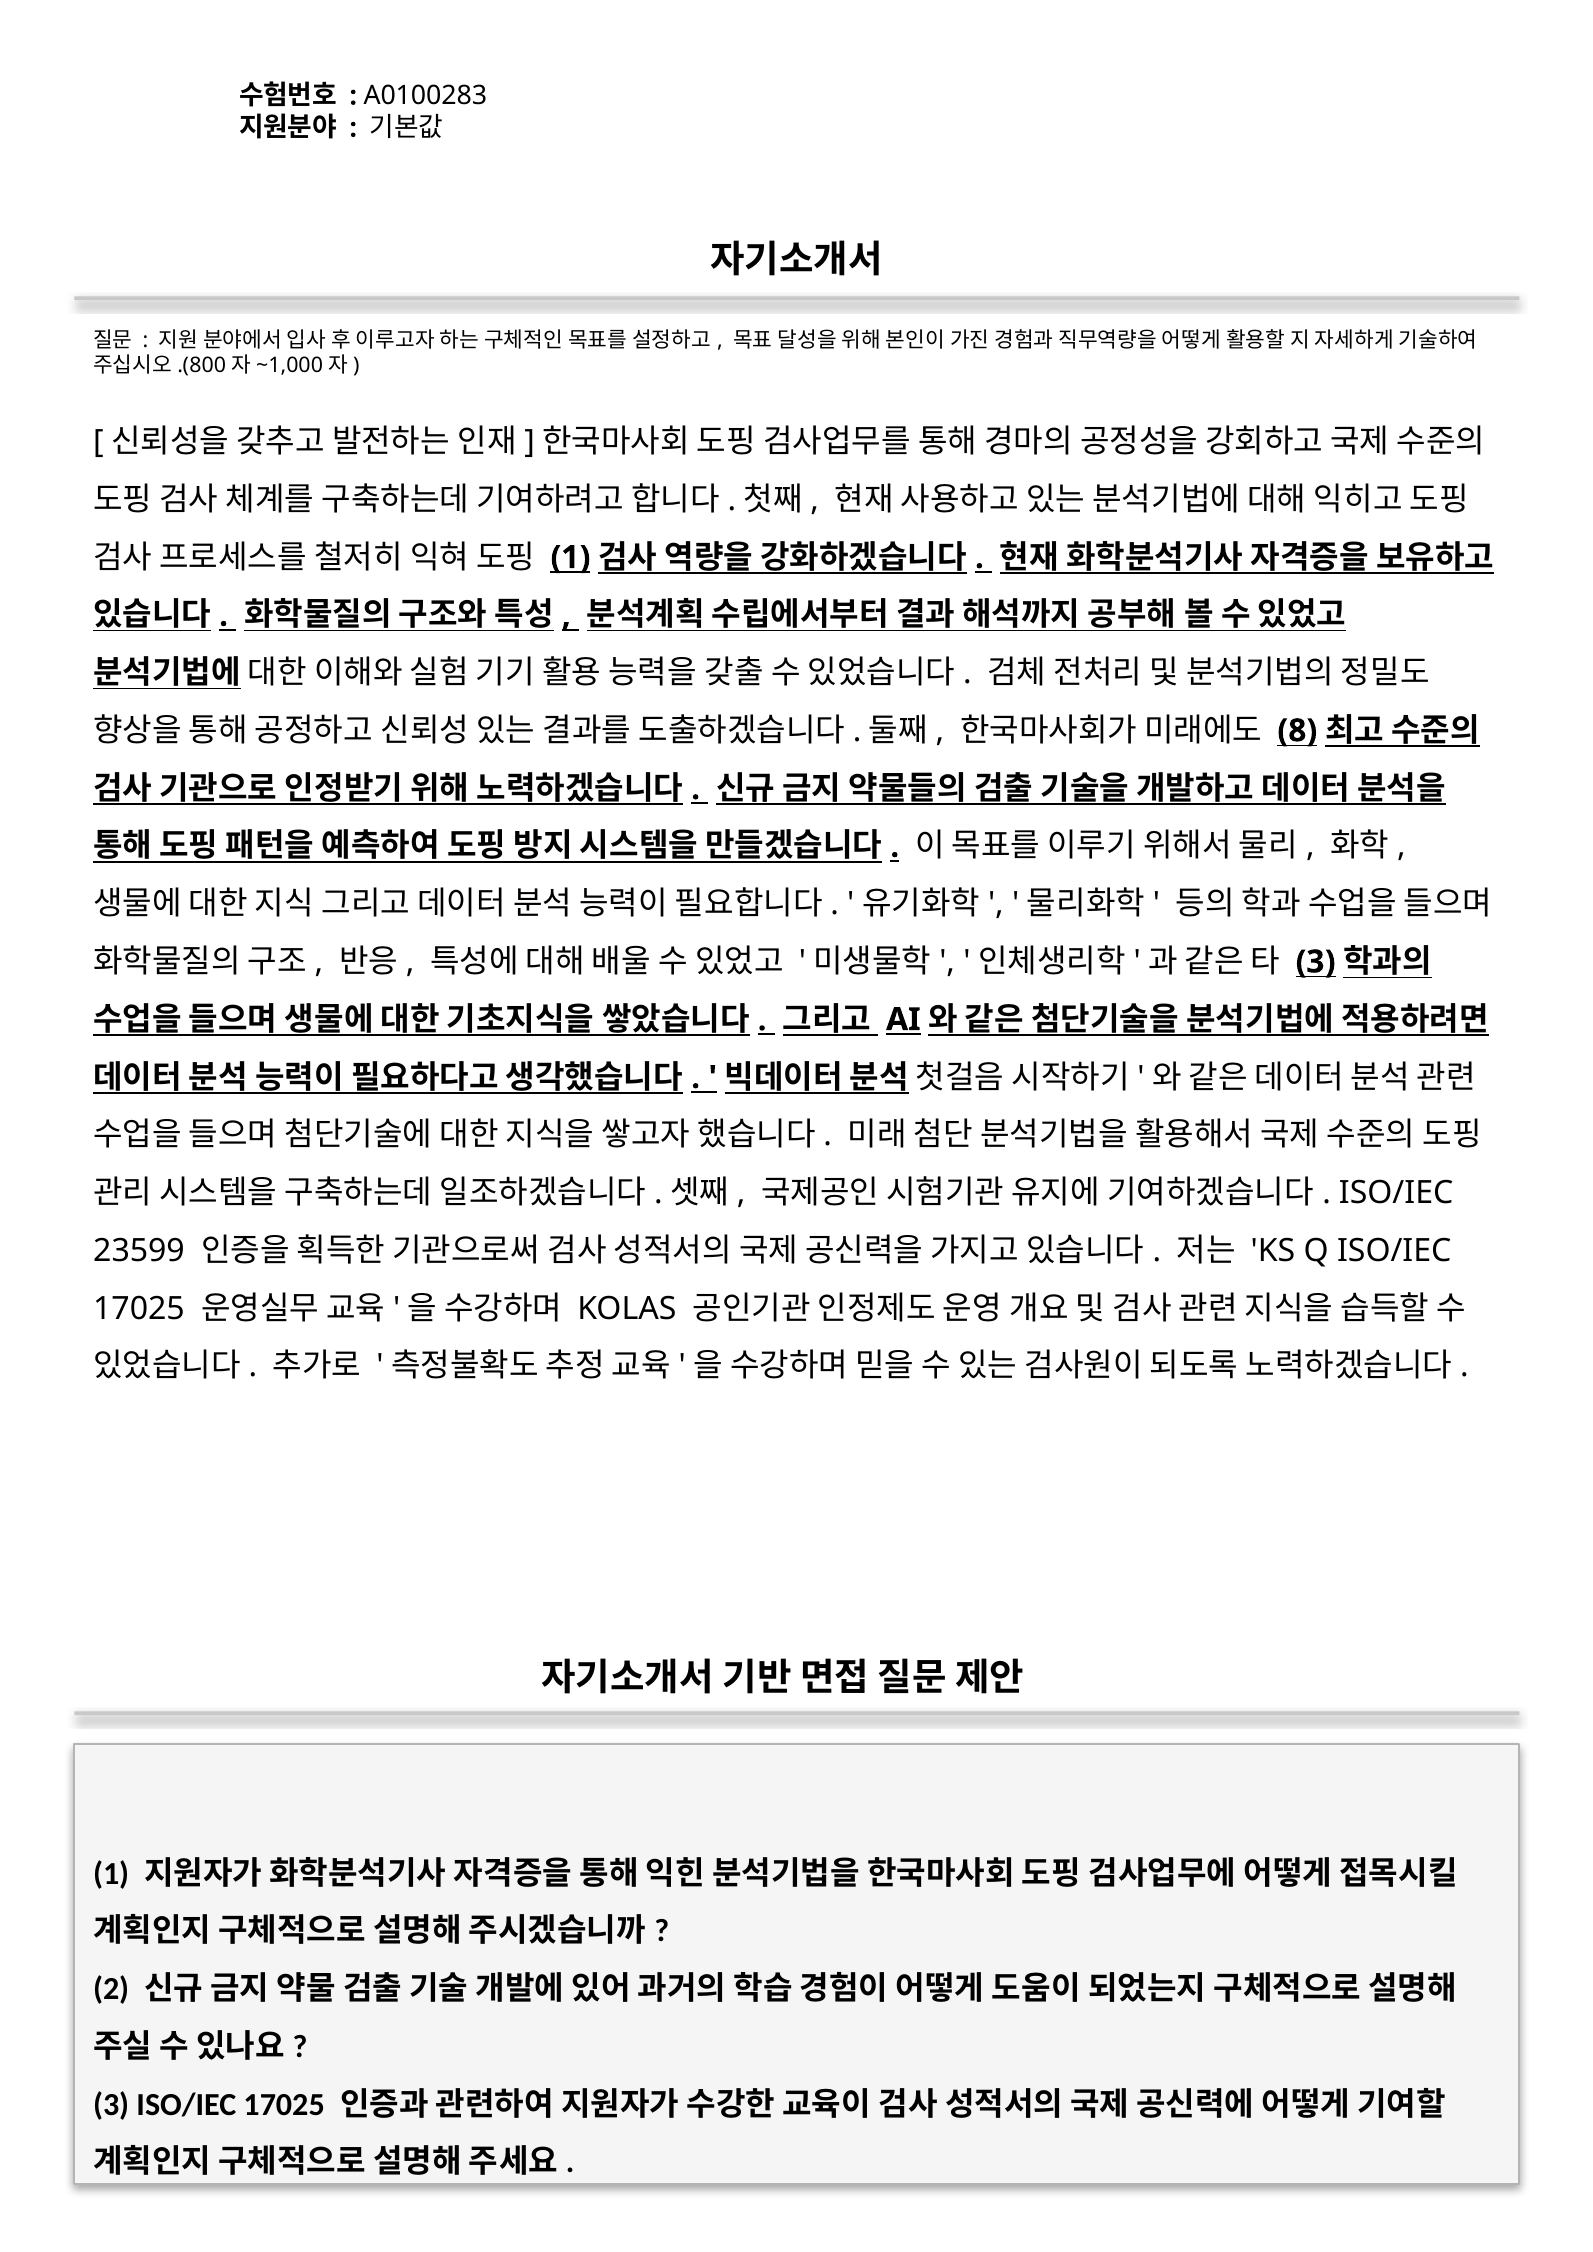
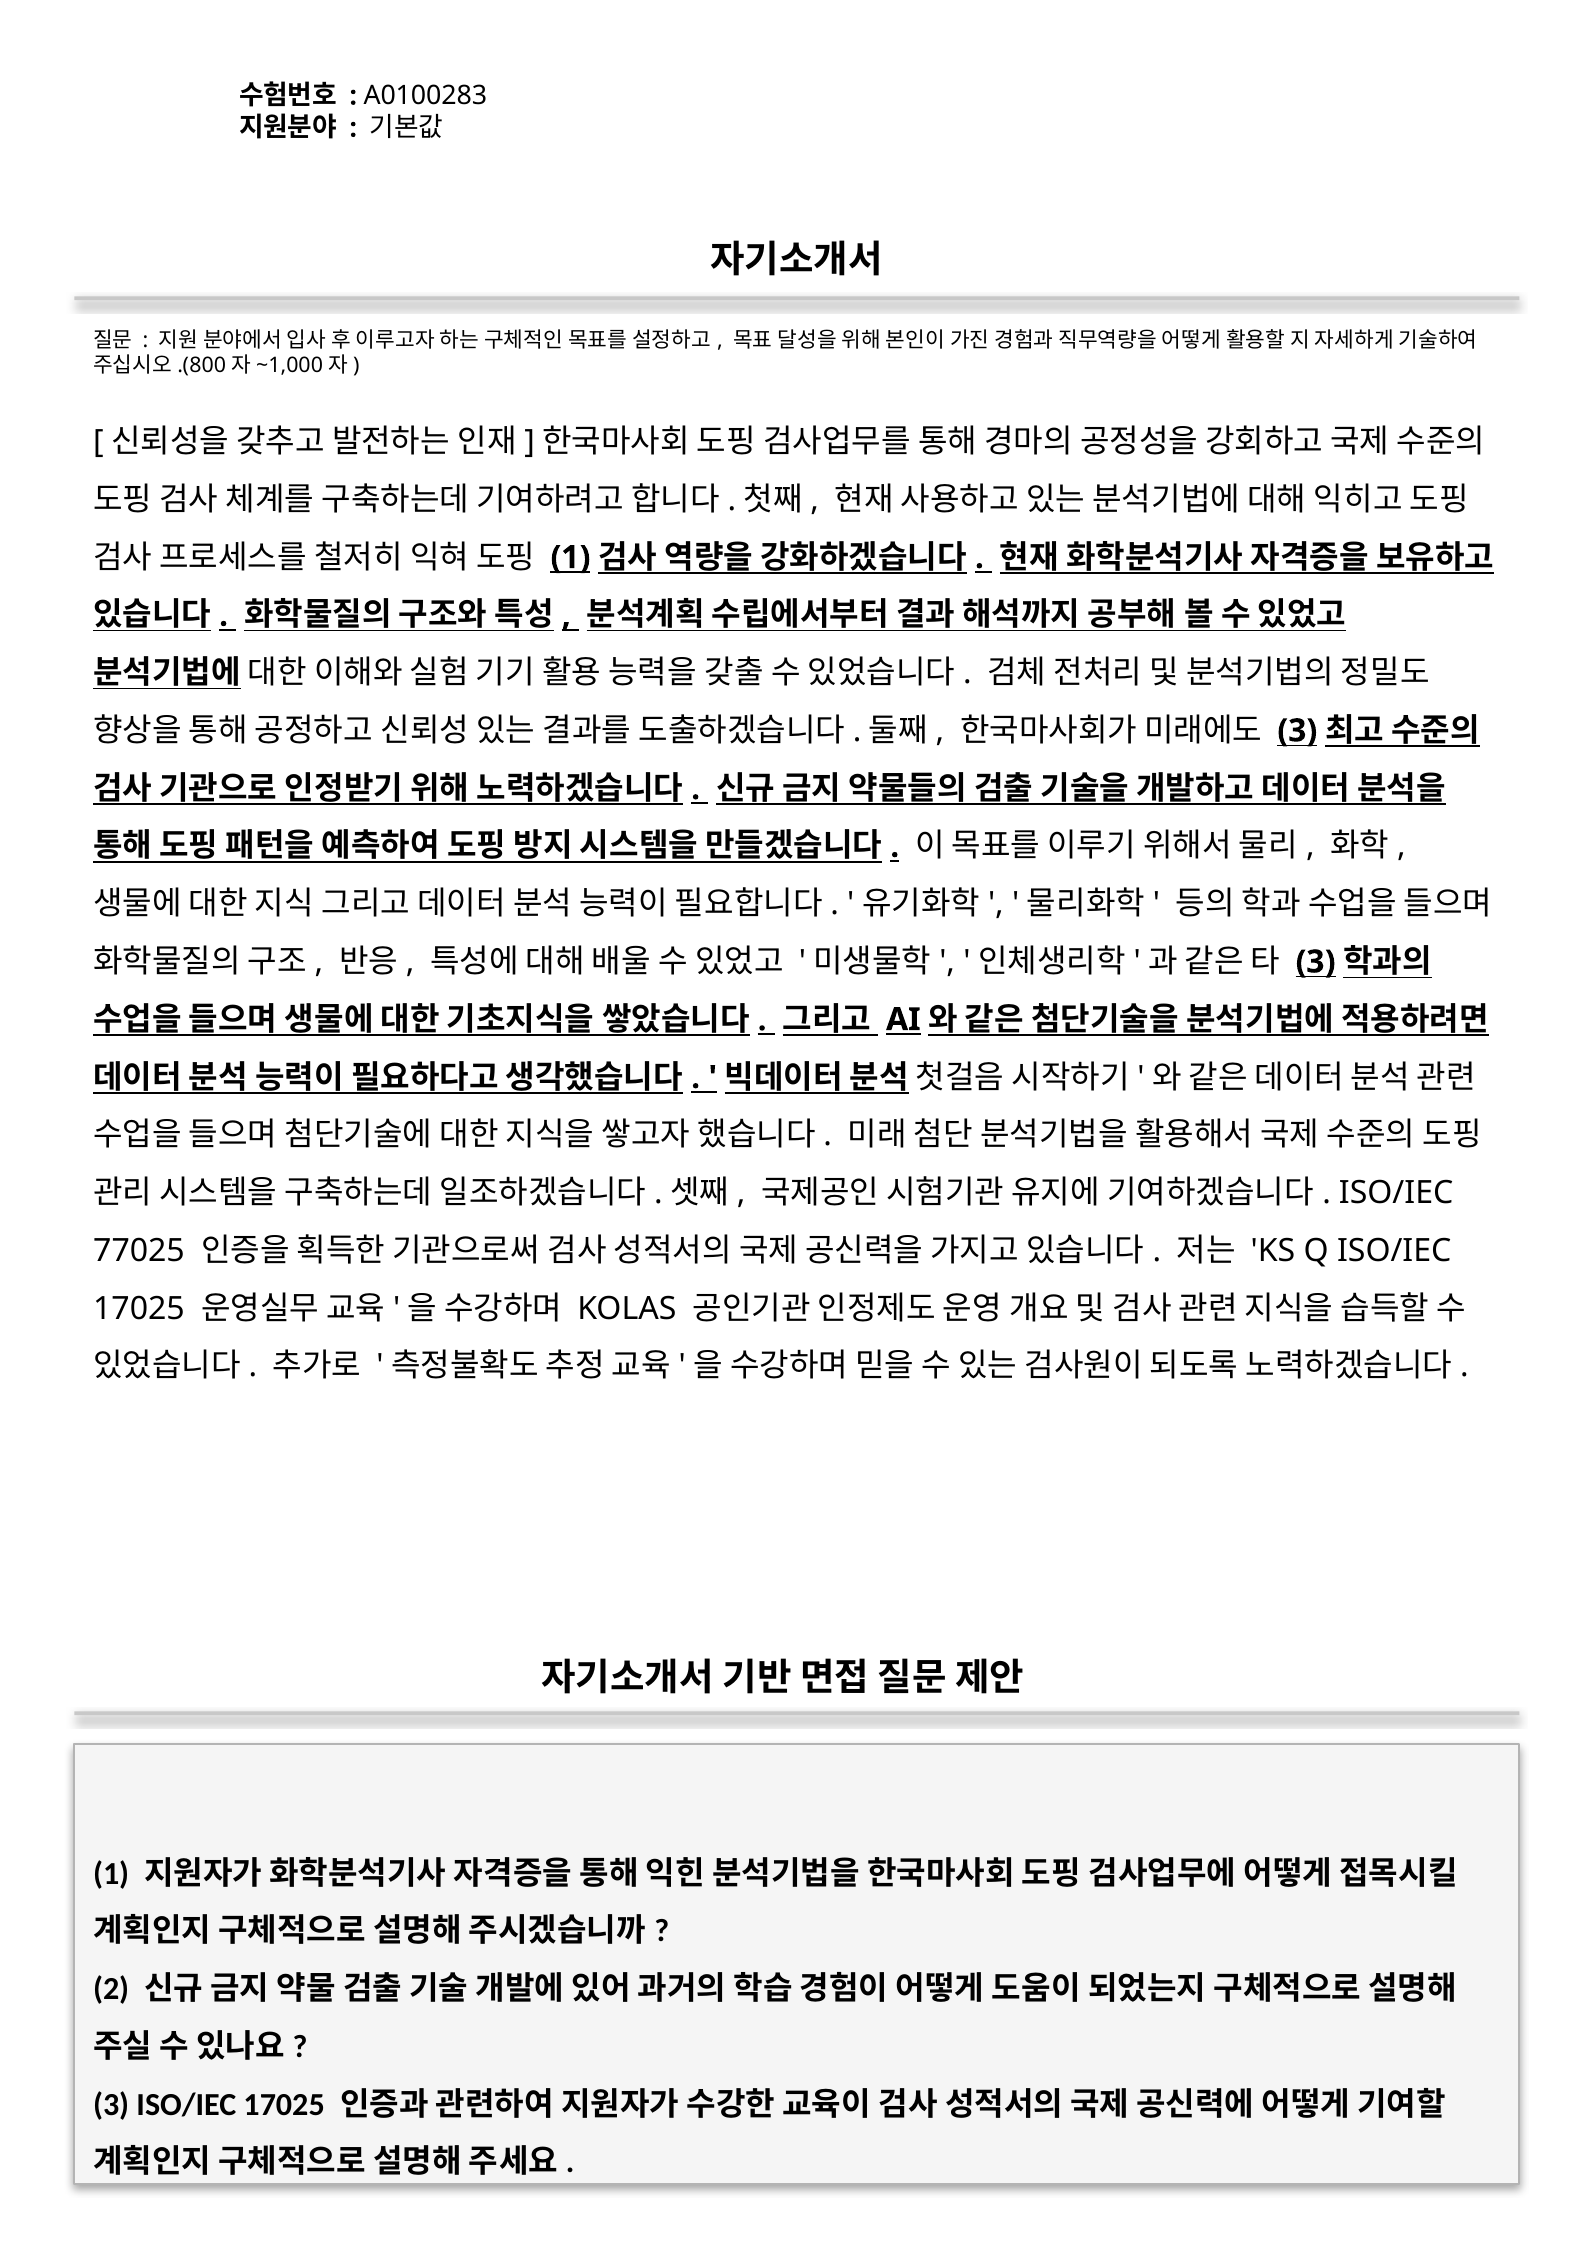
8 at (1297, 731): 8 -> 3
23599: 23599 -> 77025
